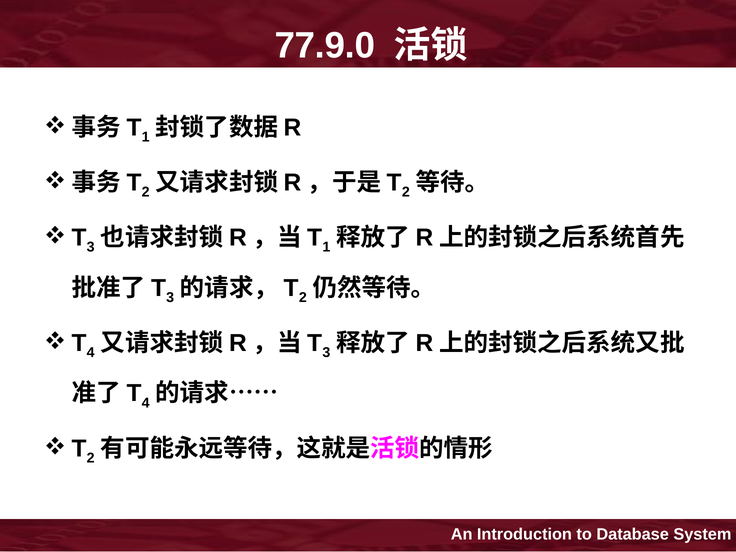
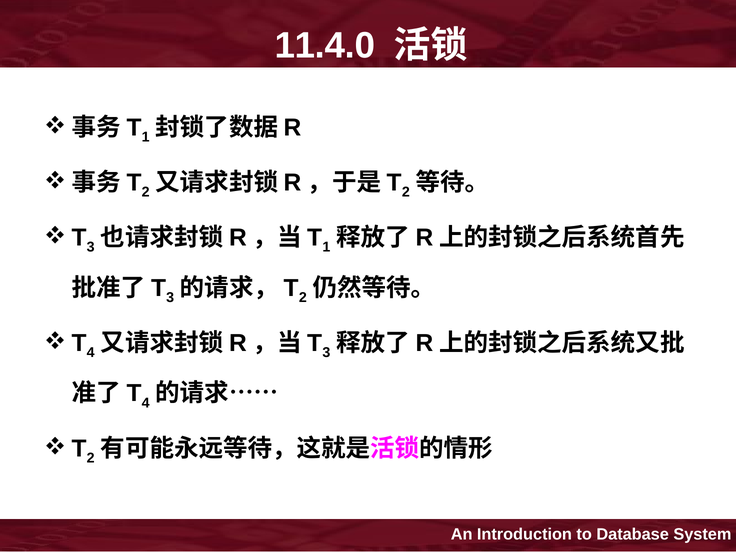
77.9.0: 77.9.0 -> 11.4.0
